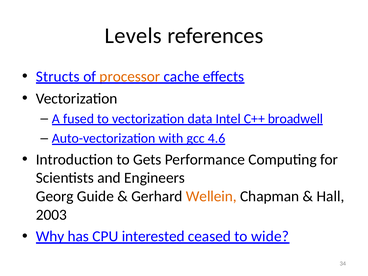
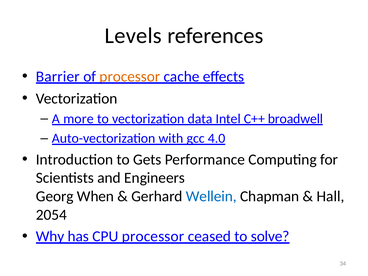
Structs: Structs -> Barrier
fused: fused -> more
4.6: 4.6 -> 4.0
Guide: Guide -> When
Wellein colour: orange -> blue
2003: 2003 -> 2054
CPU interested: interested -> processor
wide: wide -> solve
